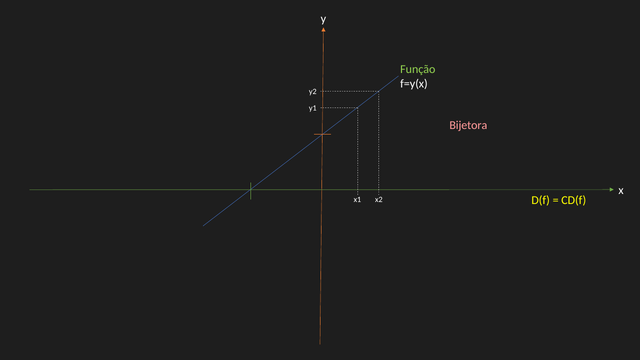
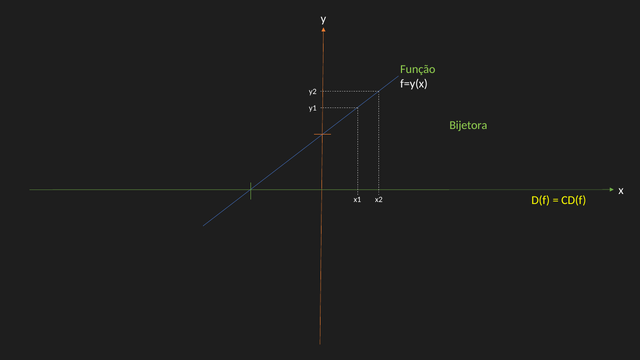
Bijetora colour: pink -> light green
